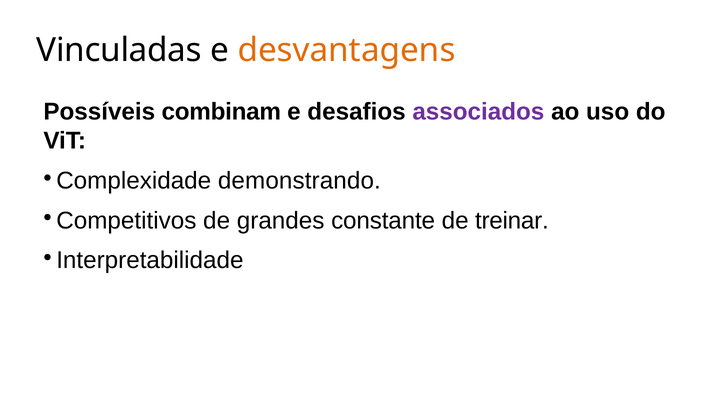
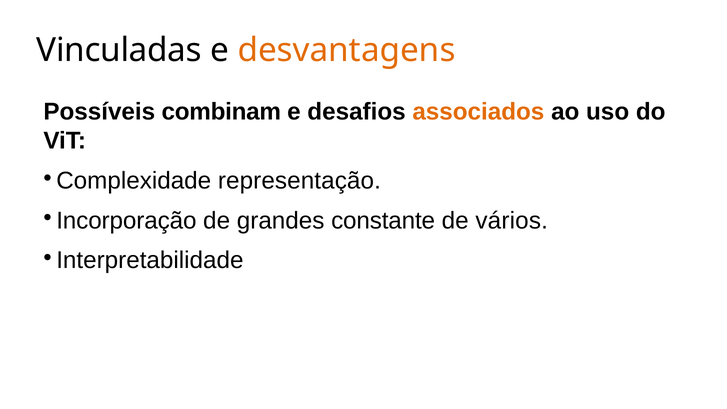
associados colour: purple -> orange
demonstrando: demonstrando -> representação
Competitivos: Competitivos -> Incorporação
treinar: treinar -> vários
